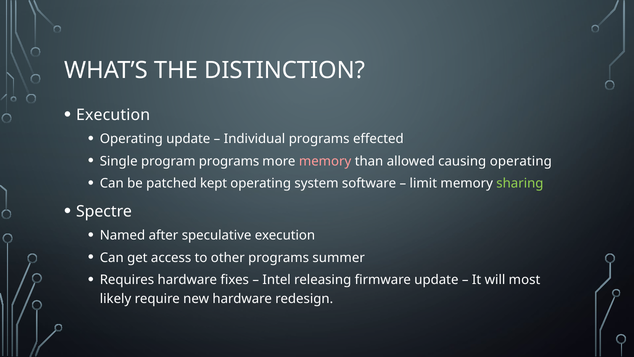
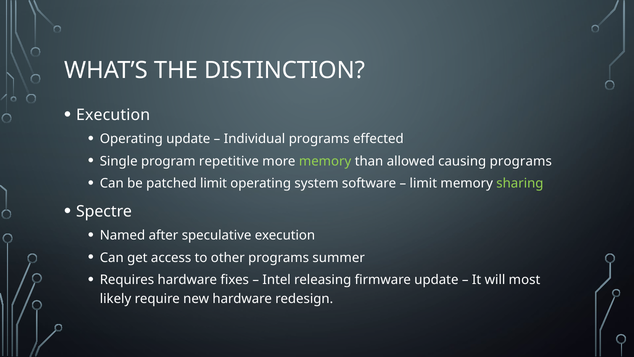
program programs: programs -> repetitive
memory at (325, 161) colour: pink -> light green
causing operating: operating -> programs
patched kept: kept -> limit
